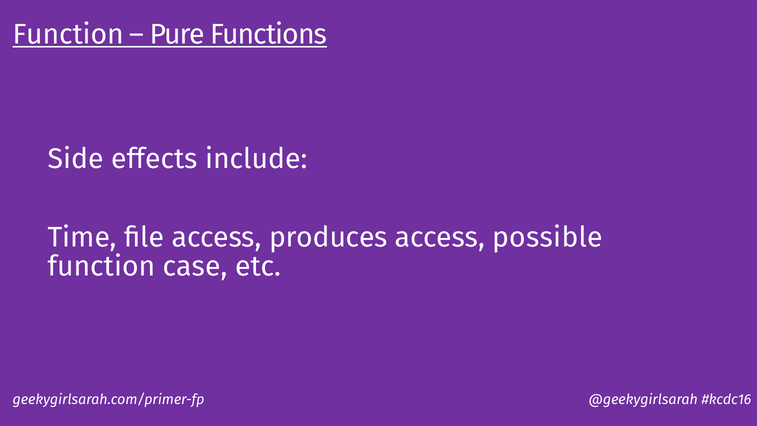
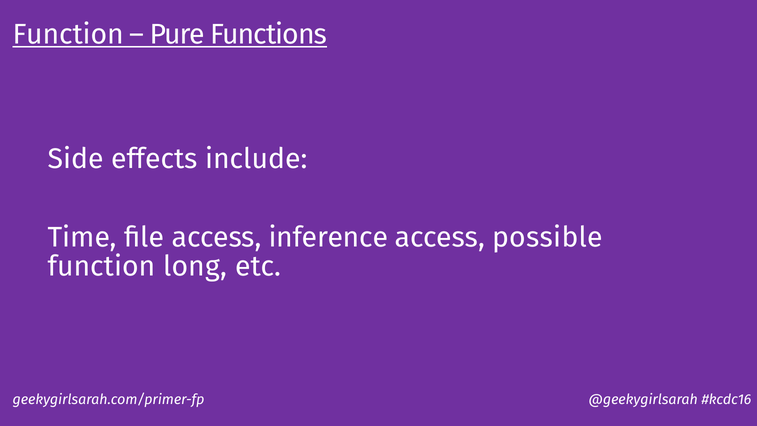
produces: produces -> inference
case: case -> long
